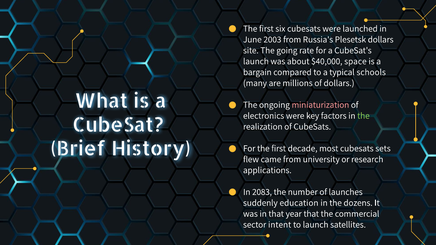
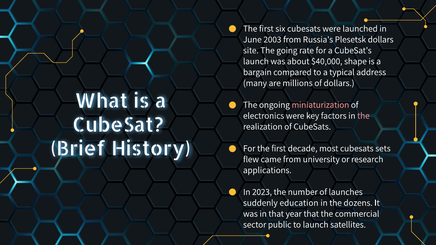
space: space -> shape
schools: schools -> address
the at (363, 116) colour: light green -> pink
2083: 2083 -> 2023
intent: intent -> public
